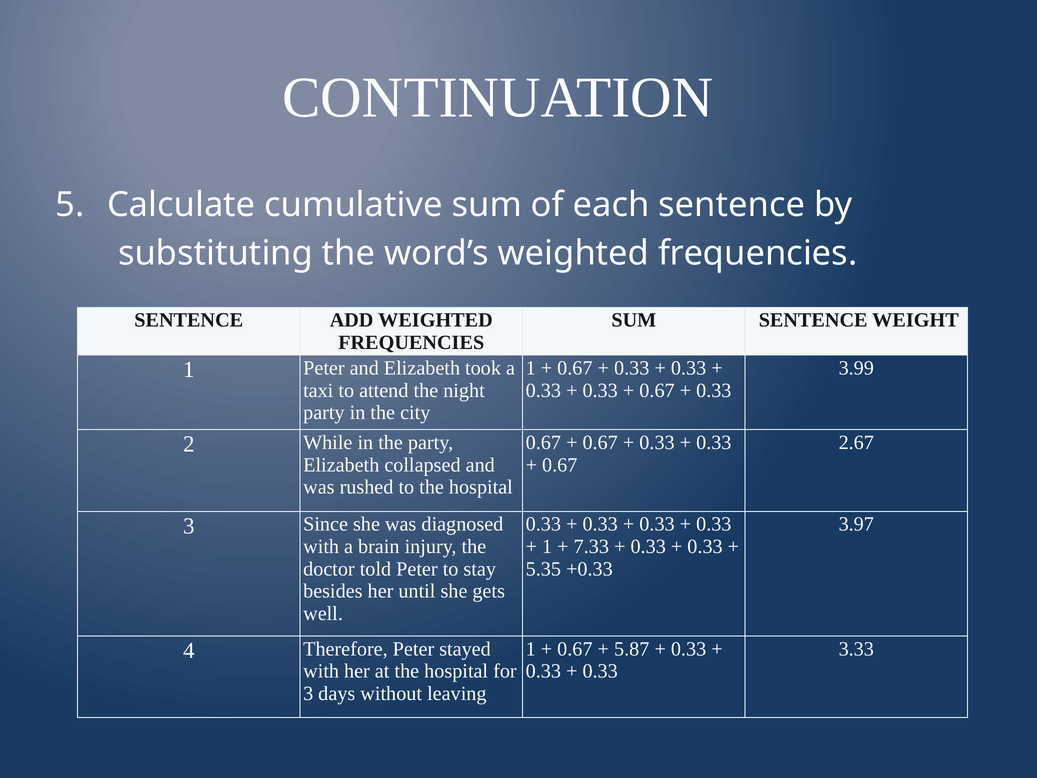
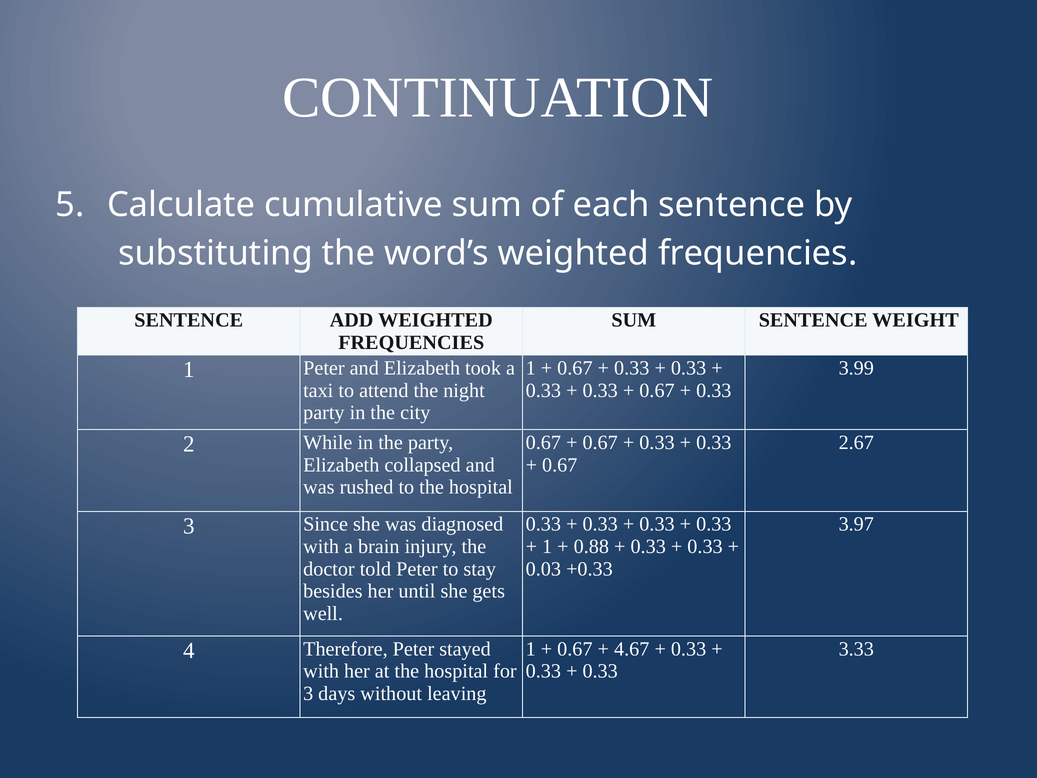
7.33: 7.33 -> 0.88
5.35: 5.35 -> 0.03
5.87: 5.87 -> 4.67
